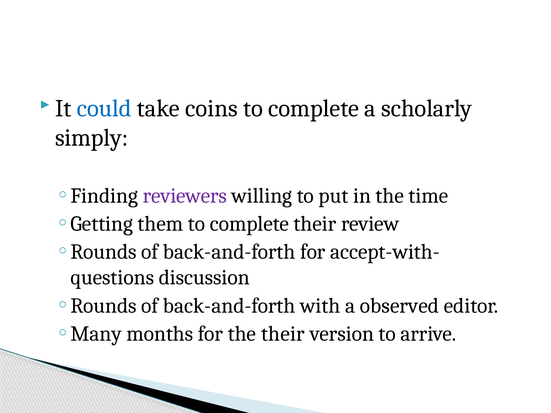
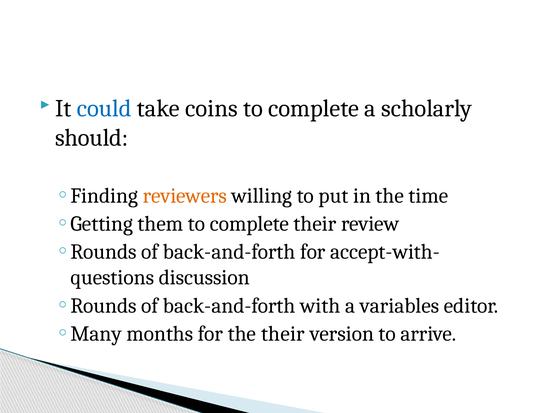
simply: simply -> should
reviewers colour: purple -> orange
observed: observed -> variables
